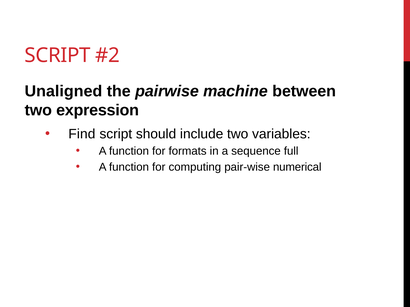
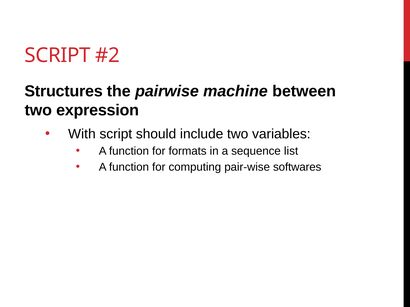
Unaligned: Unaligned -> Structures
Find: Find -> With
full: full -> list
numerical: numerical -> softwares
